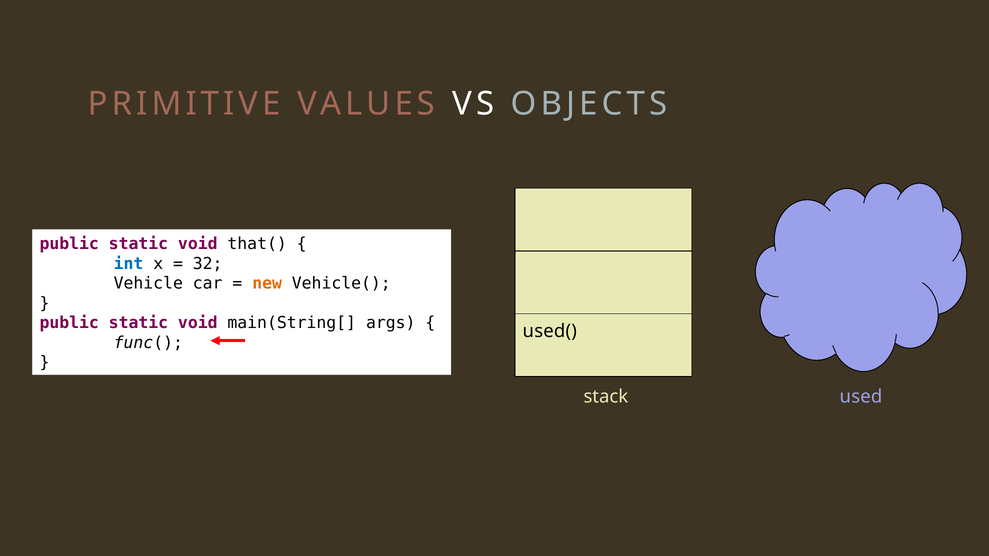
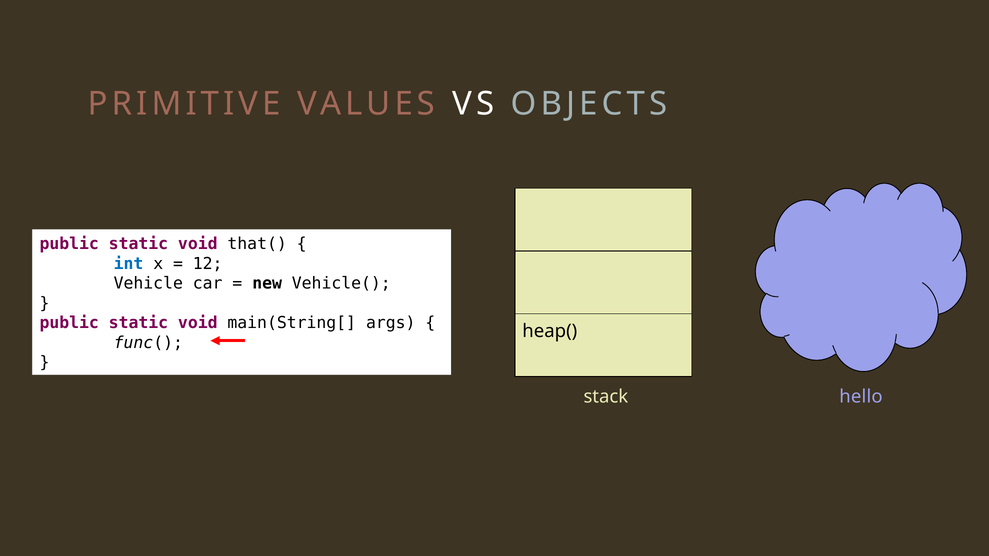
32: 32 -> 12
new colour: orange -> black
used(: used( -> heap(
used: used -> hello
